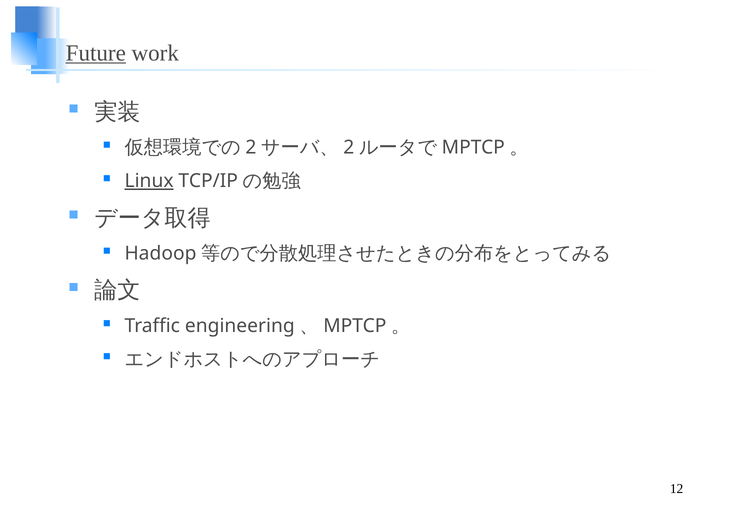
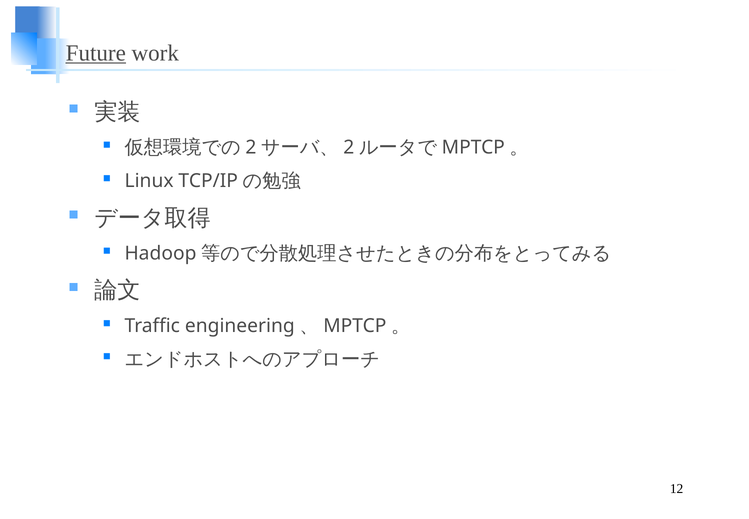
Linux underline: present -> none
